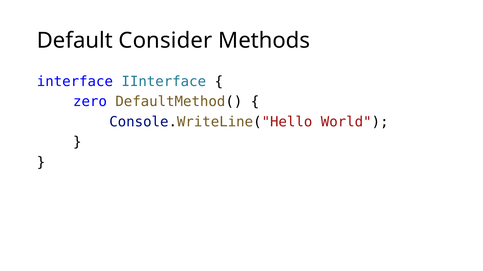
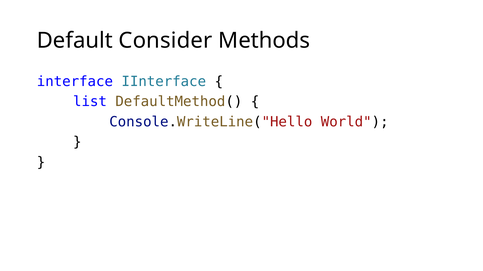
zero: zero -> list
